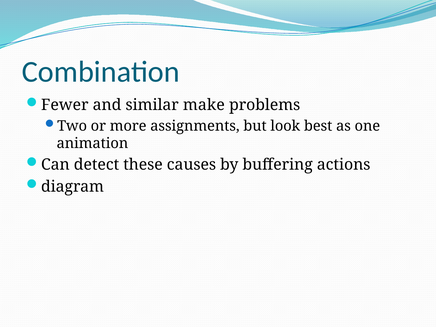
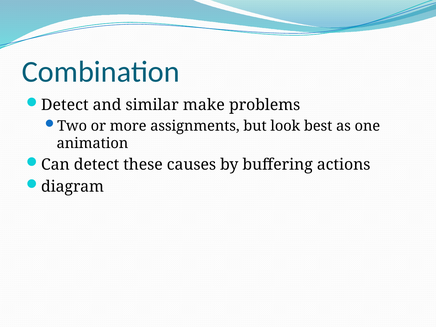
Fewer at (65, 105): Fewer -> Detect
